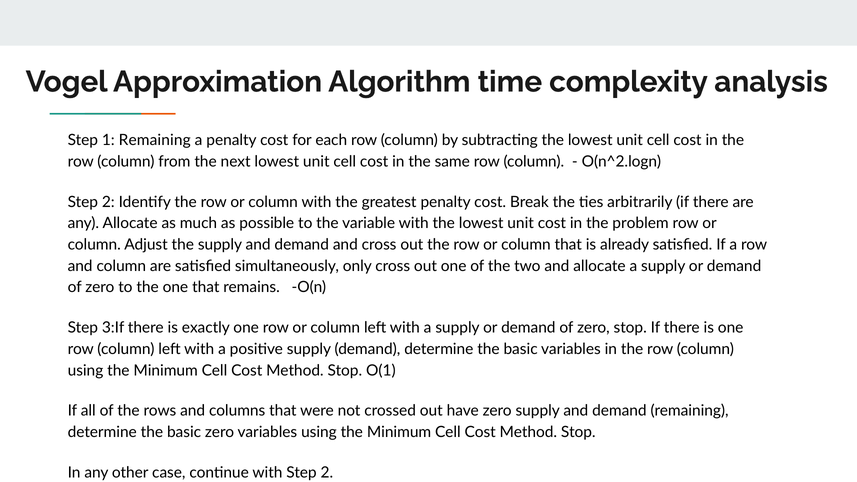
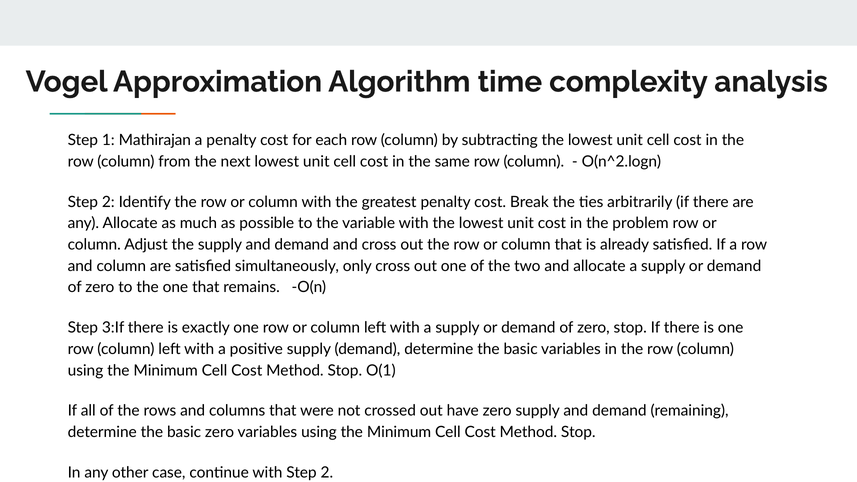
1 Remaining: Remaining -> Mathirajan
